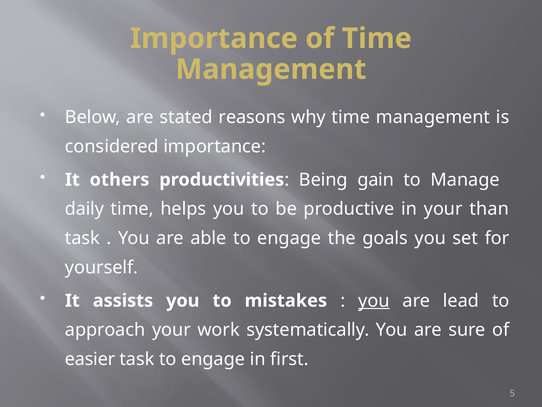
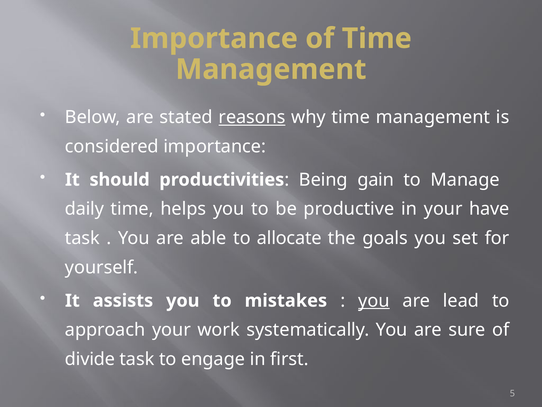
reasons underline: none -> present
others: others -> should
than: than -> have
able to engage: engage -> allocate
easier: easier -> divide
